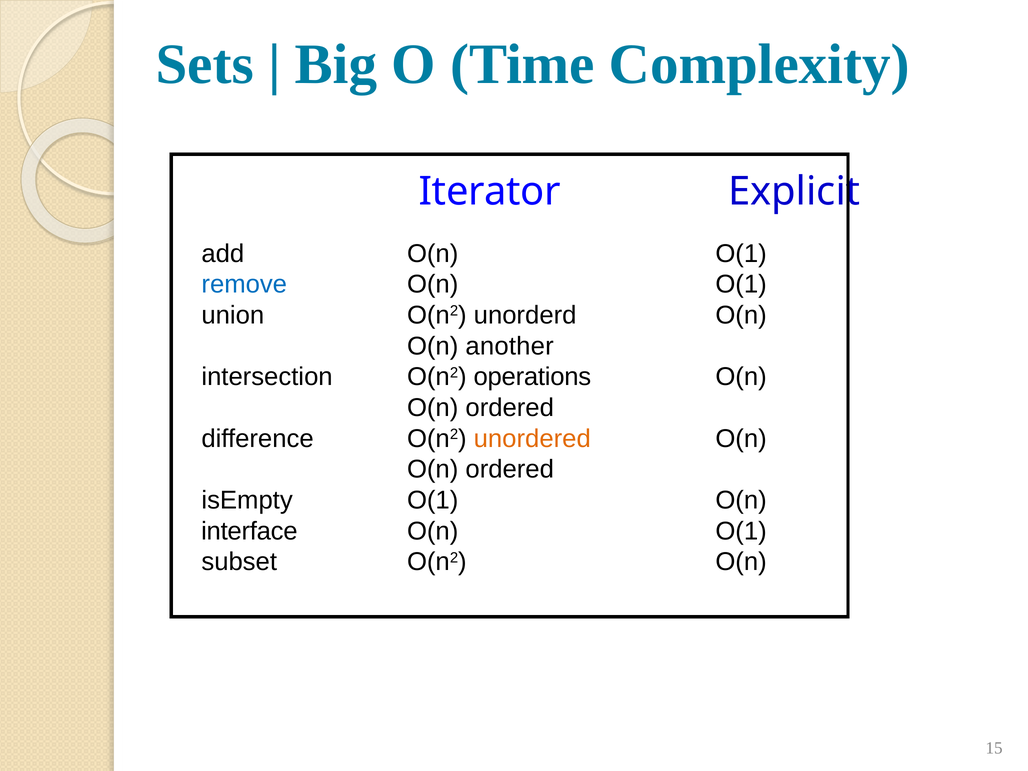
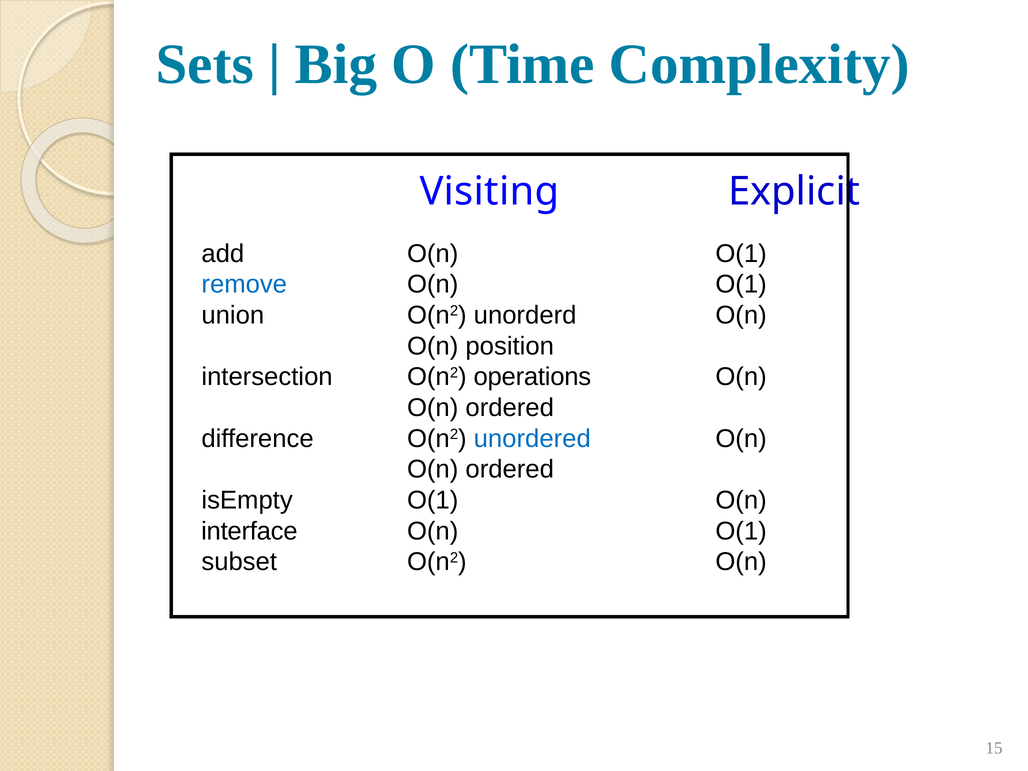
Iterator: Iterator -> Visiting
another: another -> position
unordered colour: orange -> blue
